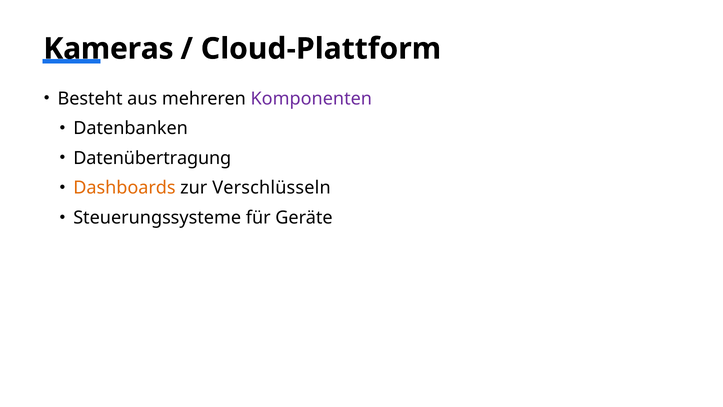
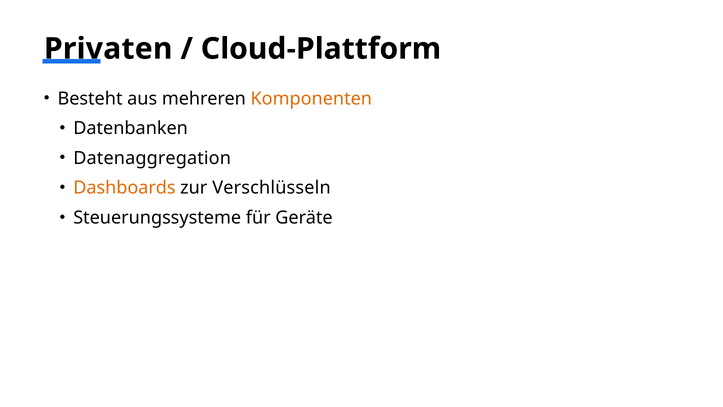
Kameras: Kameras -> Privaten
Komponenten colour: purple -> orange
Datenübertragung: Datenübertragung -> Datenaggregation
